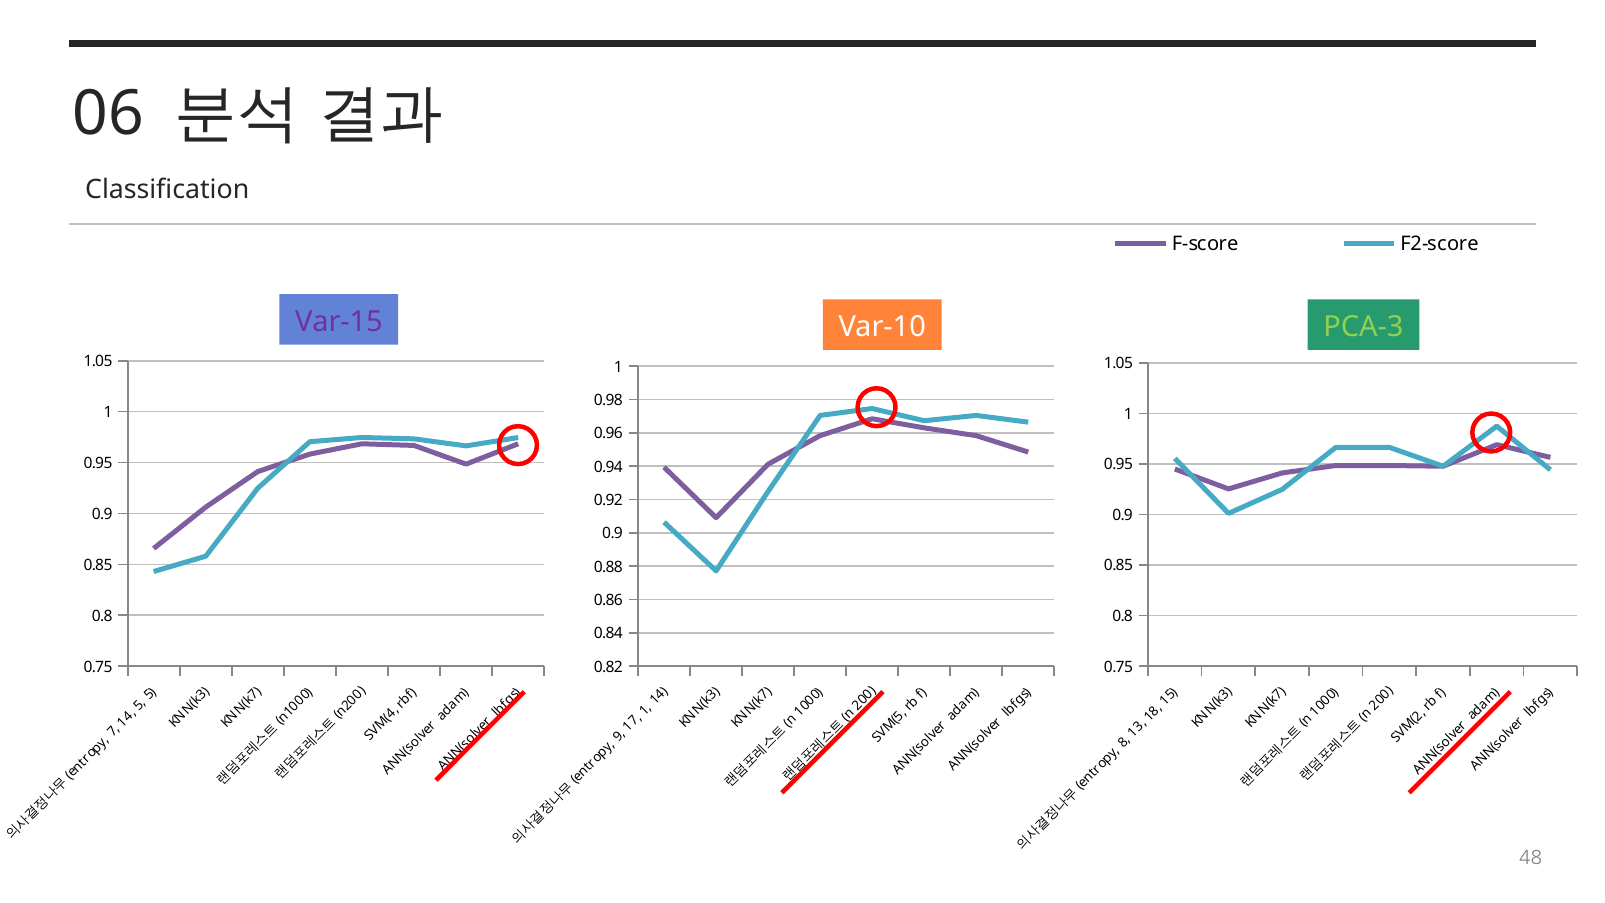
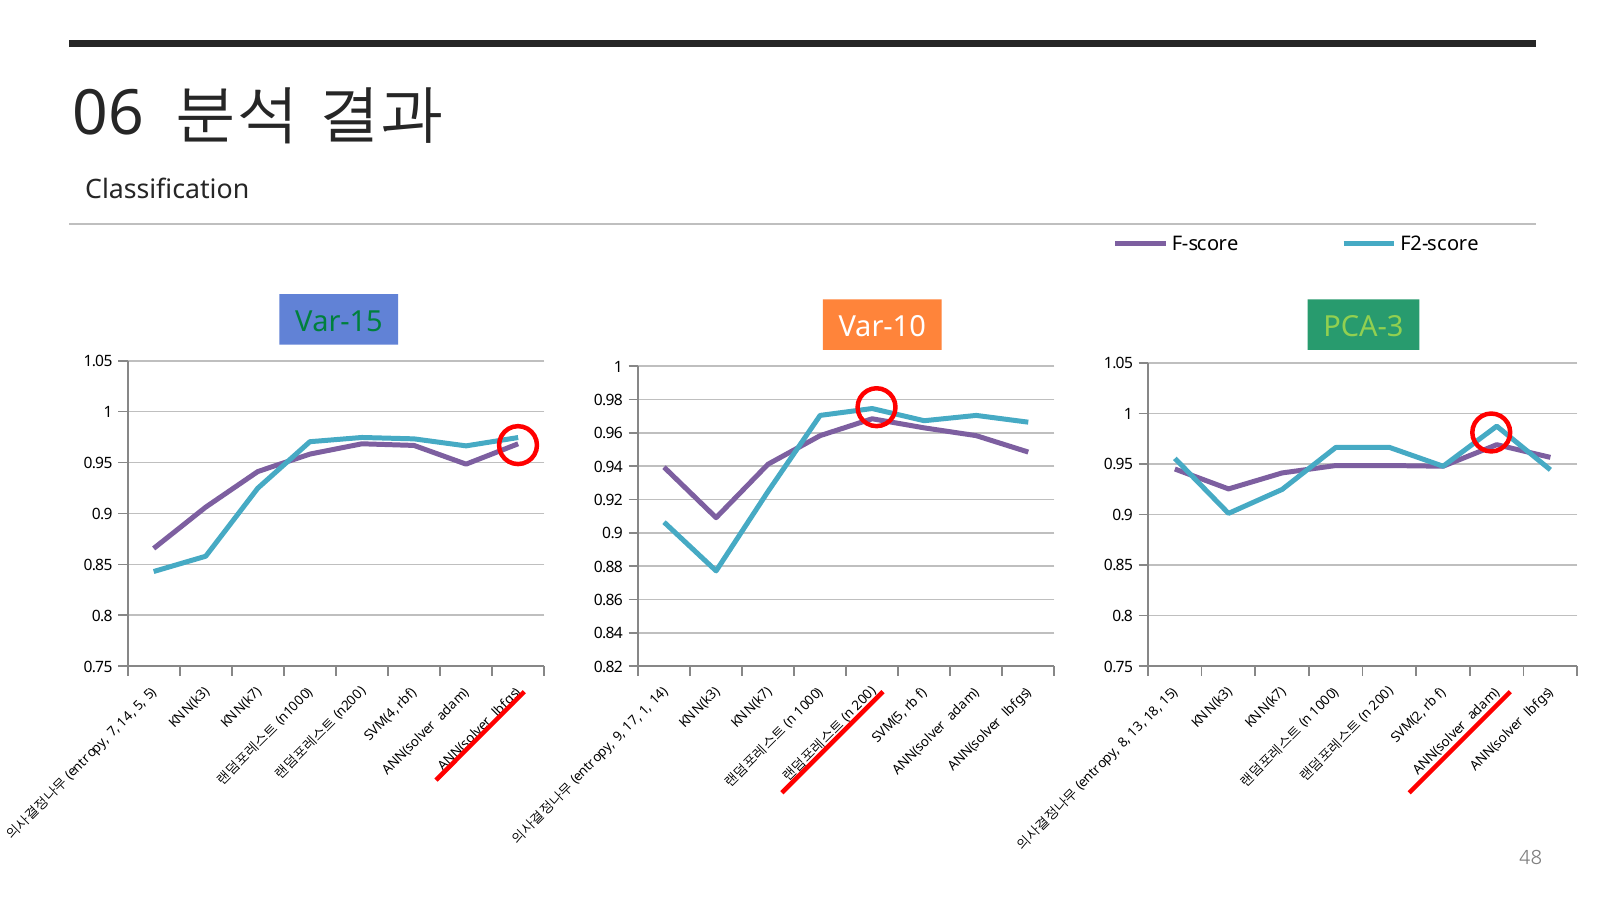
Var-15 colour: purple -> green
